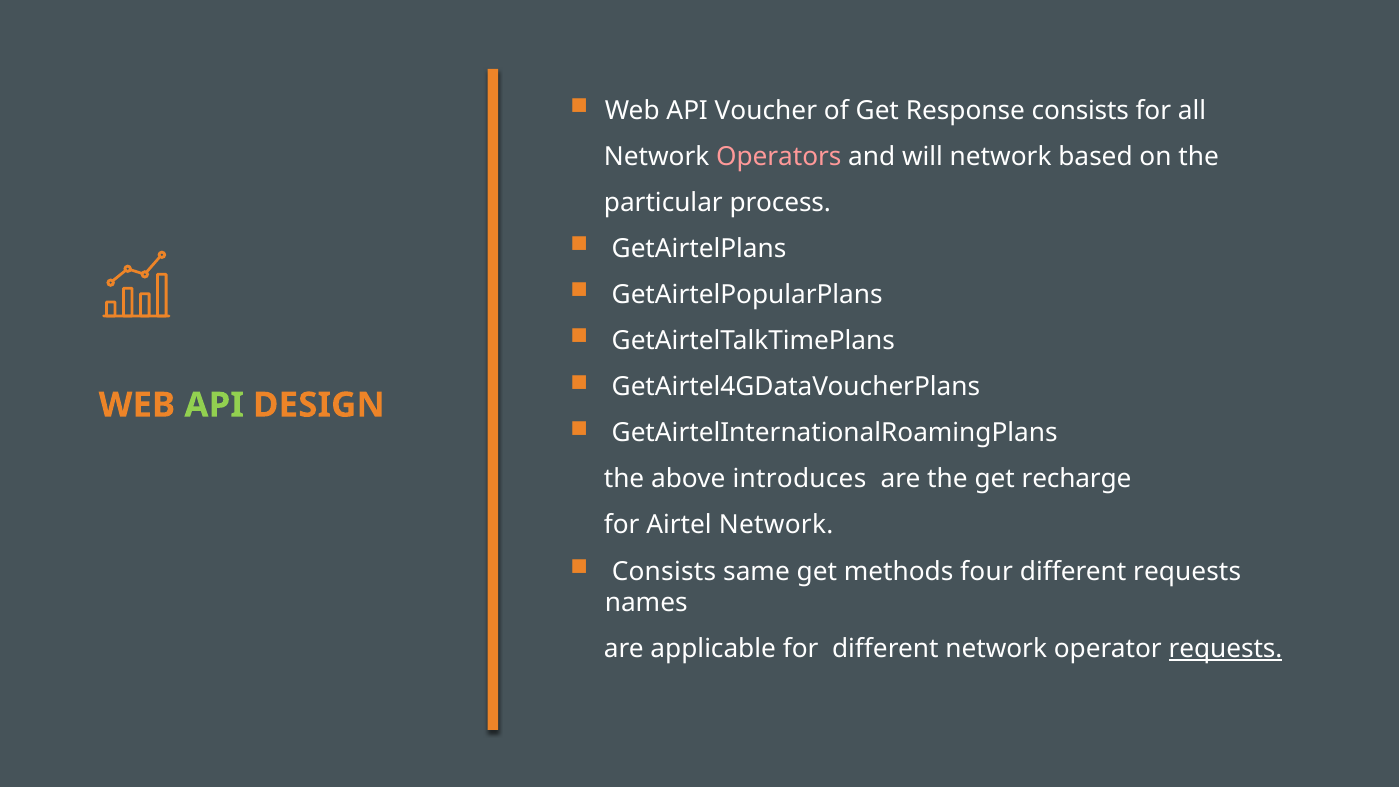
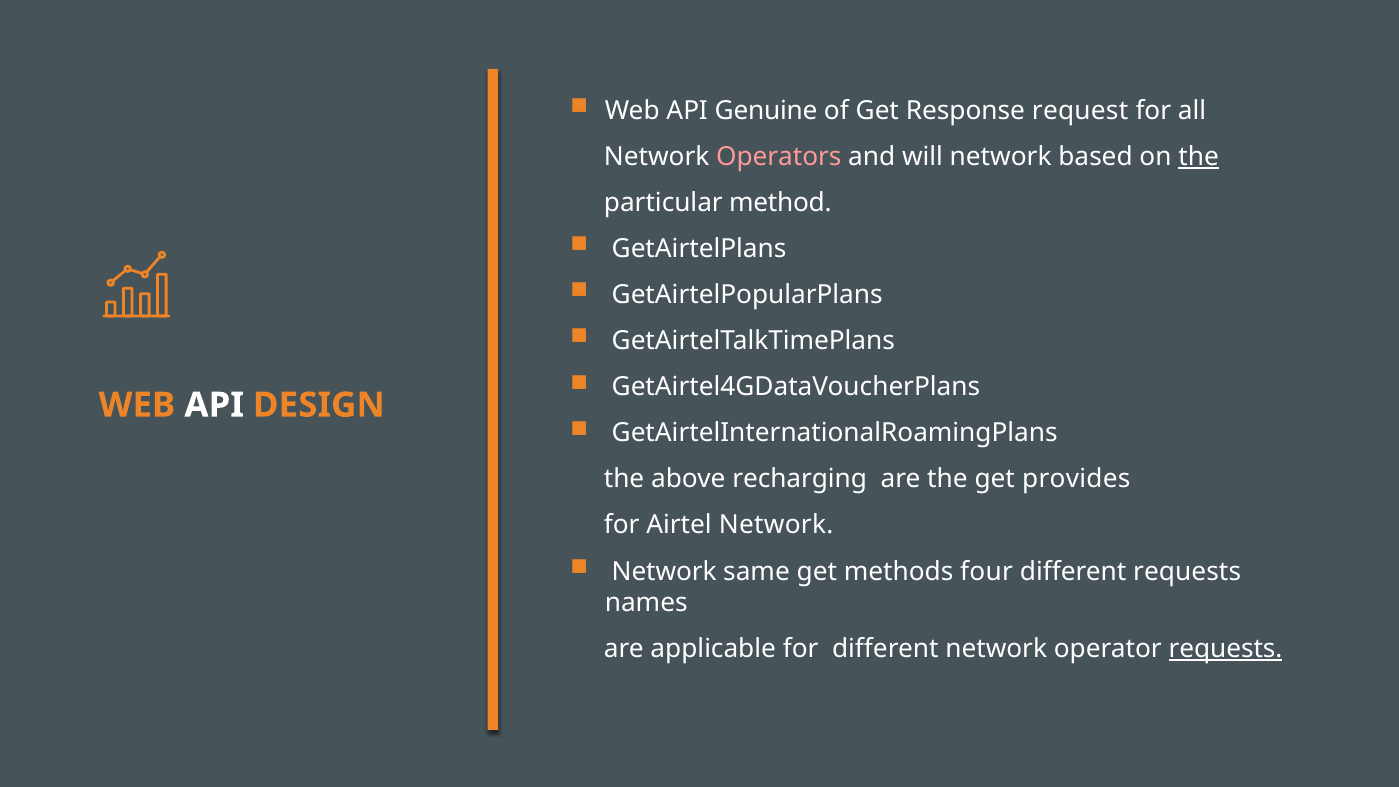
Voucher: Voucher -> Genuine
Response consists: consists -> request
the at (1199, 157) underline: none -> present
process: process -> method
API at (214, 405) colour: light green -> white
introduces: introduces -> recharging
recharge: recharge -> provides
Consists at (664, 571): Consists -> Network
